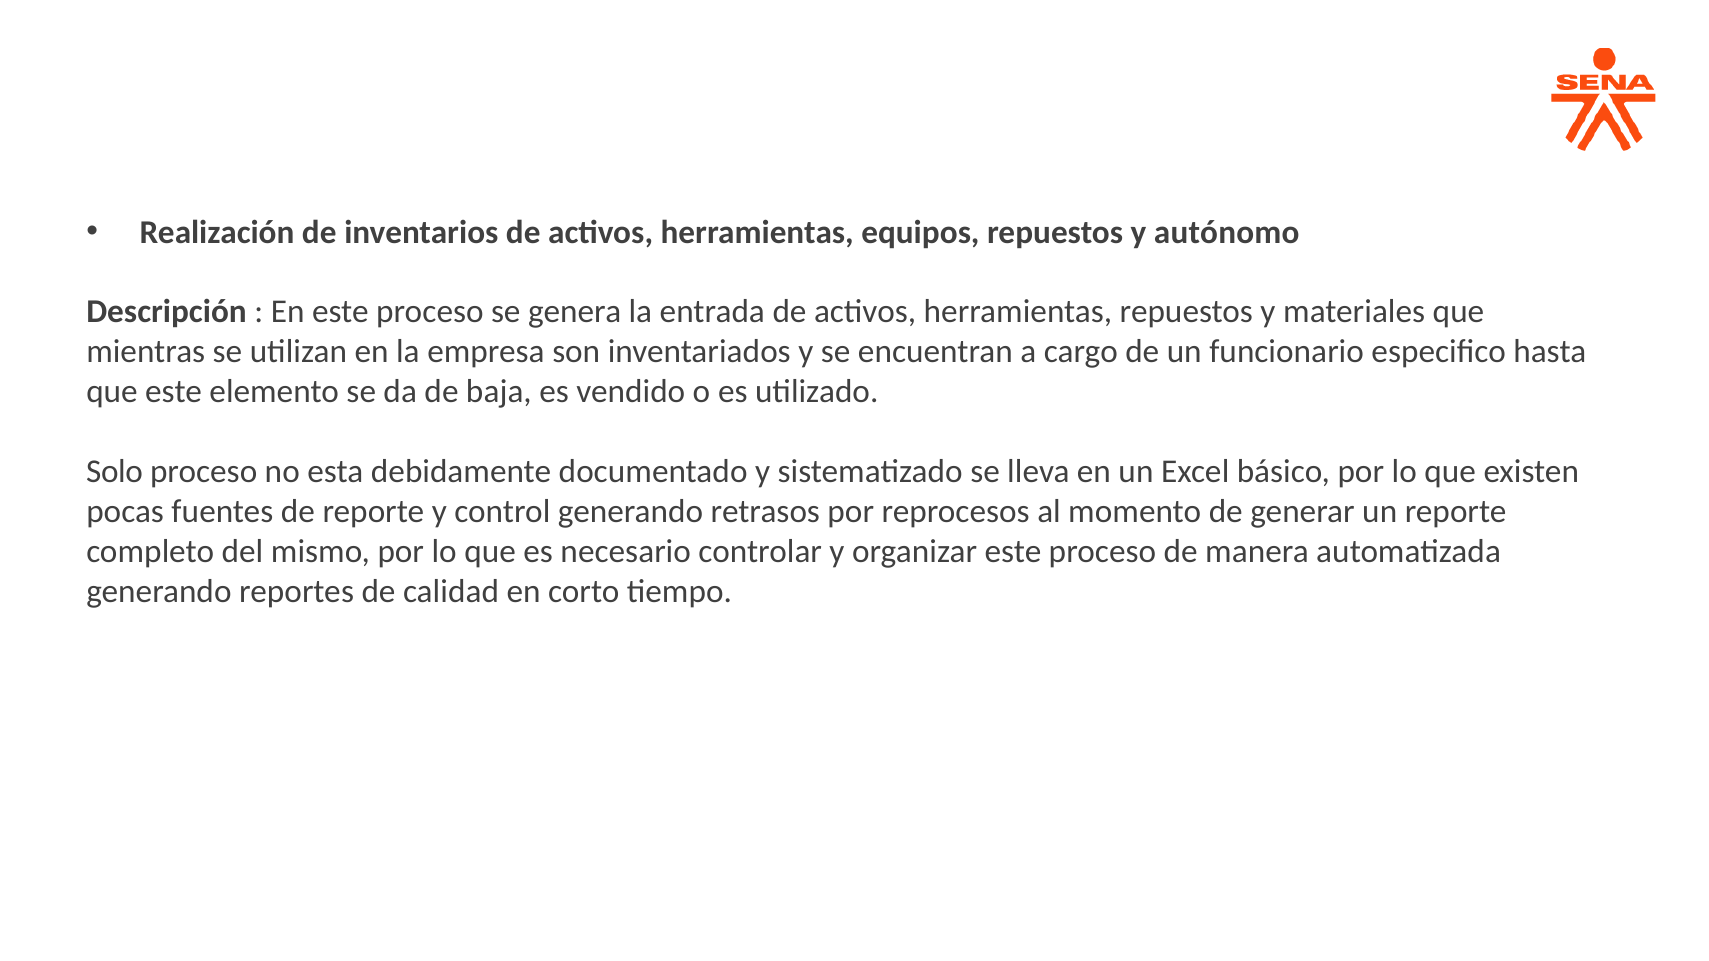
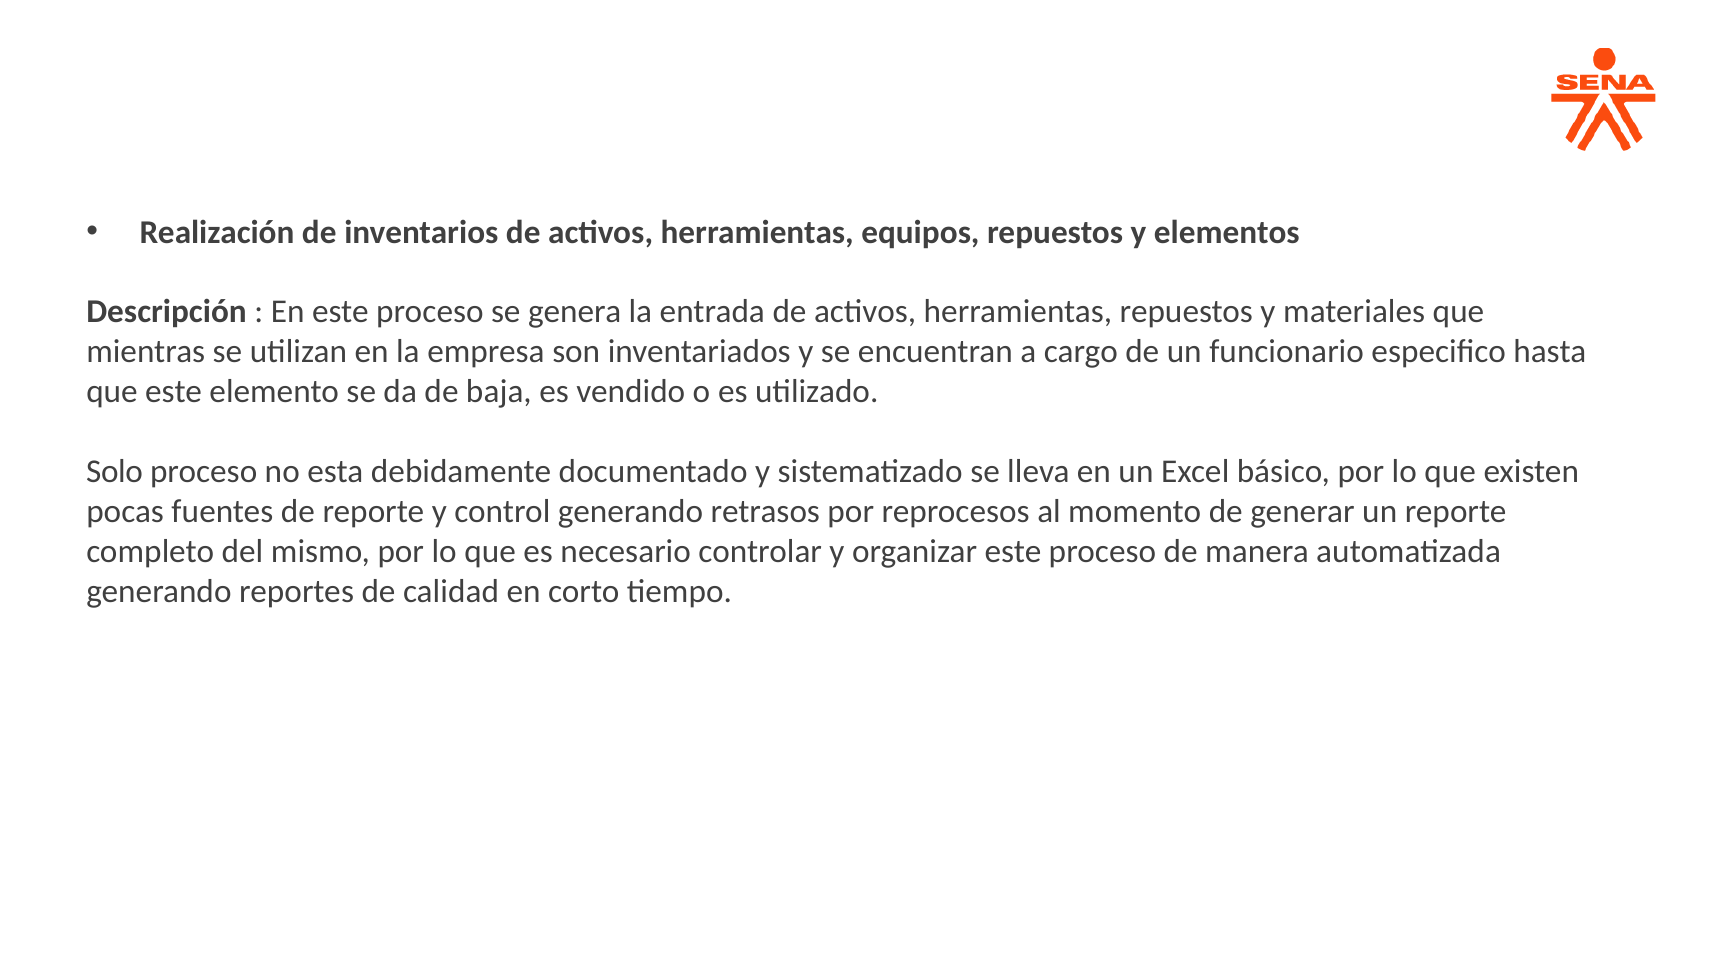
autónomo: autónomo -> elementos
